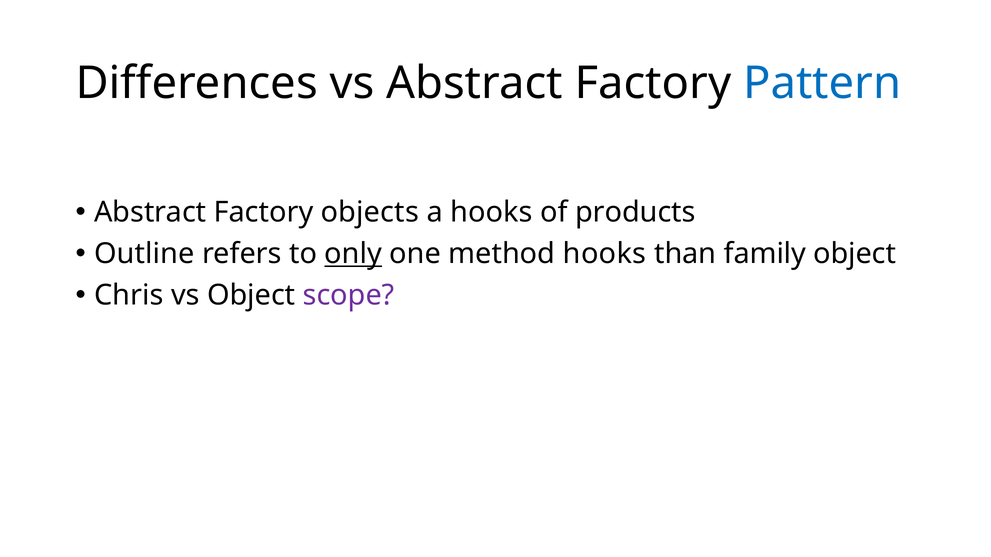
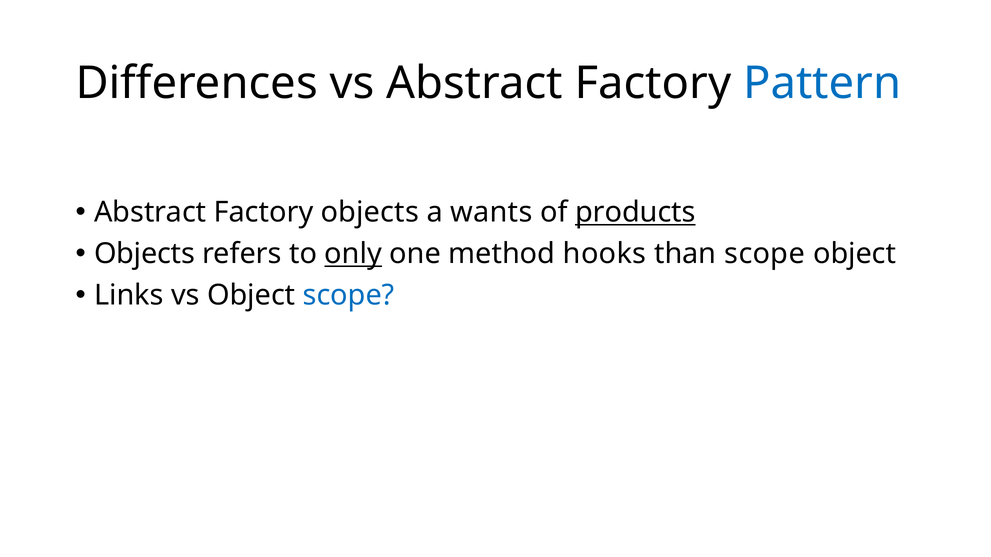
a hooks: hooks -> wants
products underline: none -> present
Outline at (144, 254): Outline -> Objects
than family: family -> scope
Chris: Chris -> Links
scope at (349, 296) colour: purple -> blue
